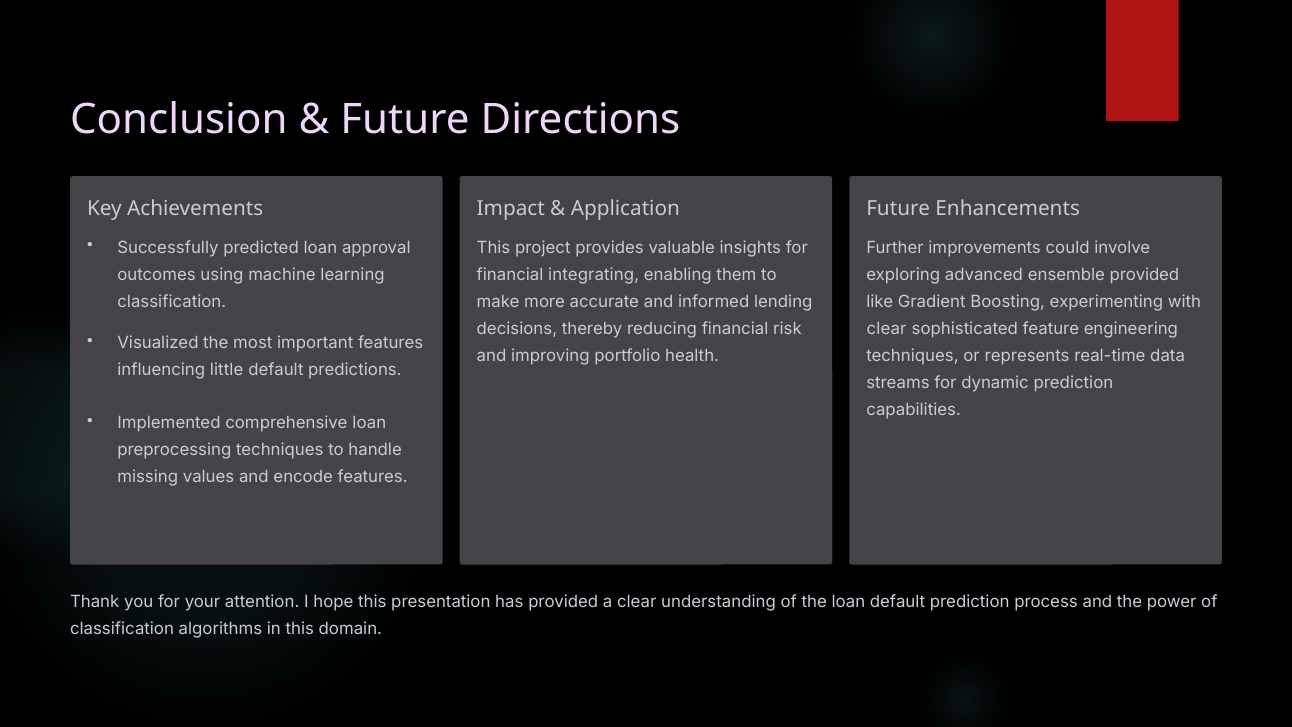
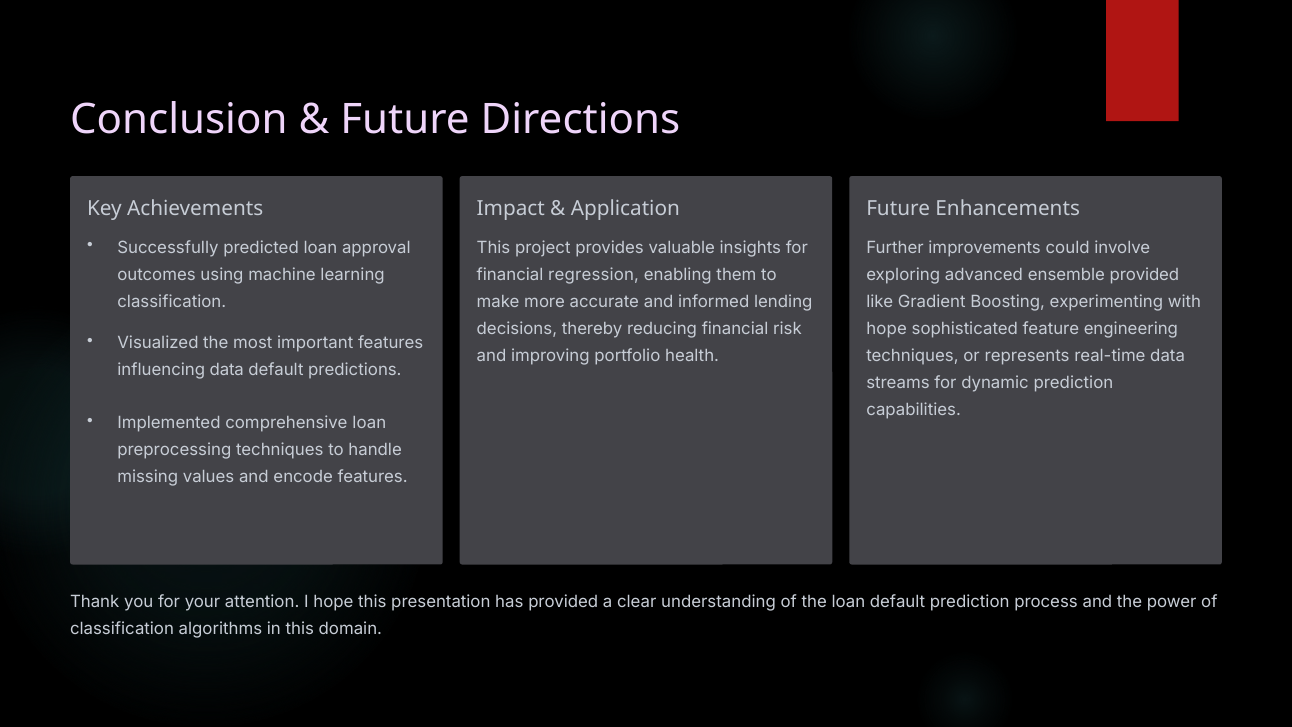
integrating: integrating -> regression
clear at (887, 329): clear -> hope
influencing little: little -> data
